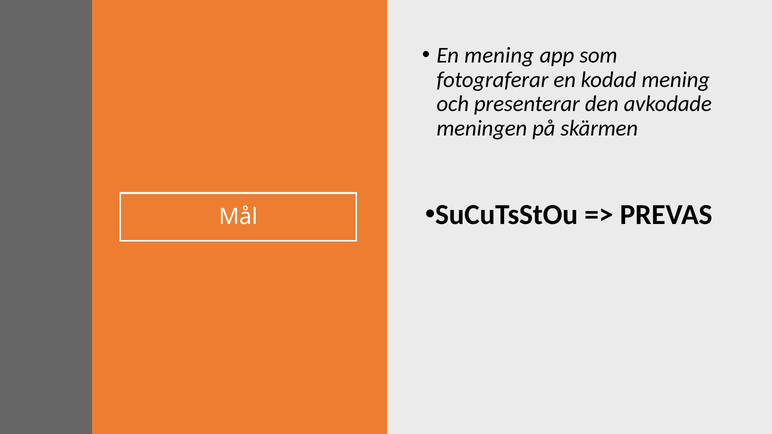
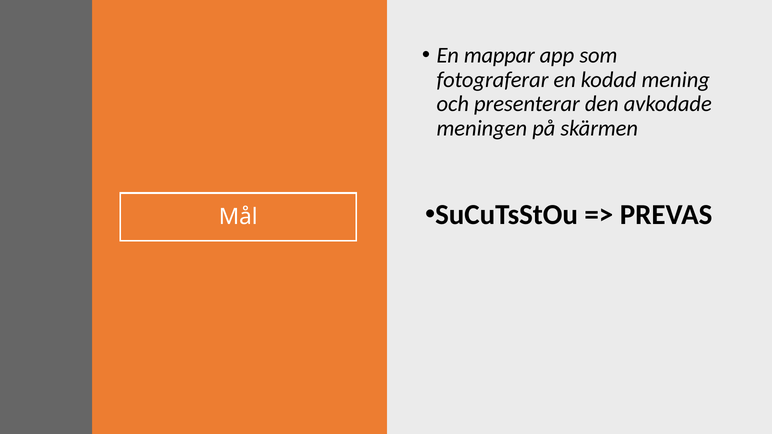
En mening: mening -> mappar
